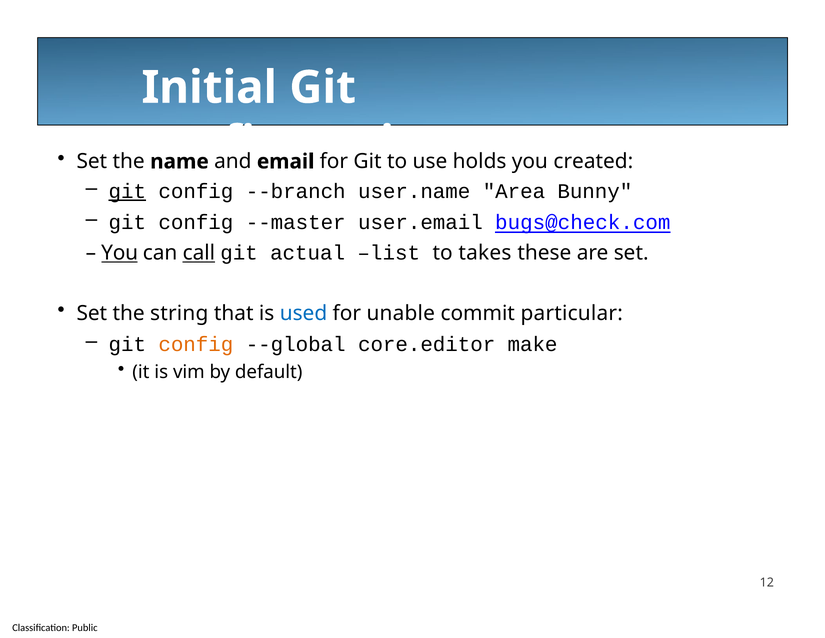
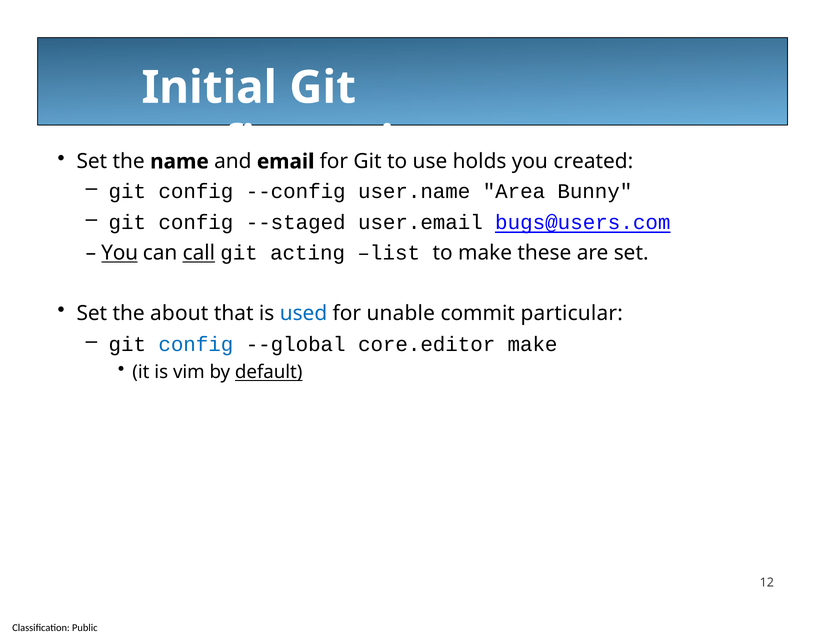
git at (127, 191) underline: present -> none
--branch: --branch -> --config
--master: --master -> --staged
bugs@check.com: bugs@check.com -> bugs@users.com
actual: actual -> acting
to takes: takes -> make
string: string -> about
config at (196, 344) colour: orange -> blue
default underline: none -> present
